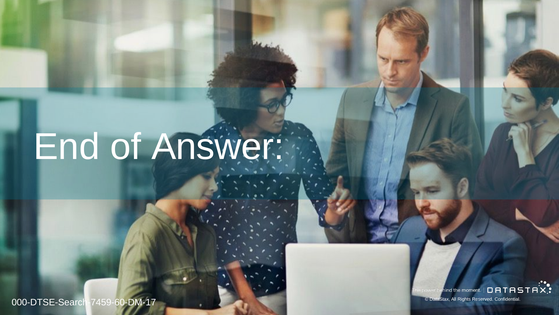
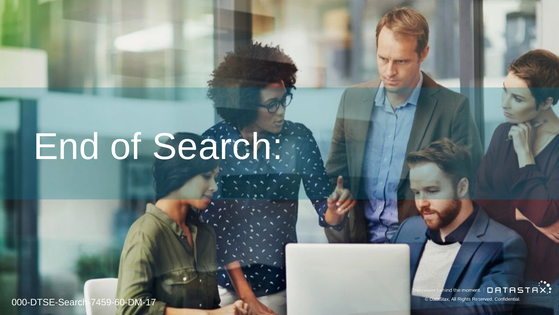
Answer: Answer -> Search
